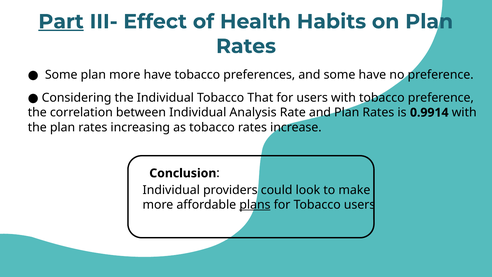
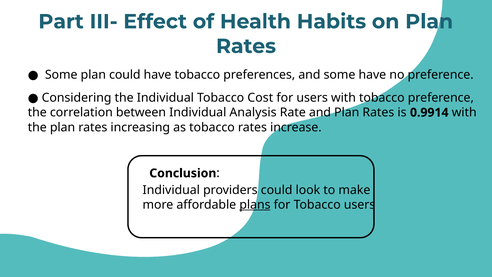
Part underline: present -> none
plan more: more -> could
That: That -> Cost
